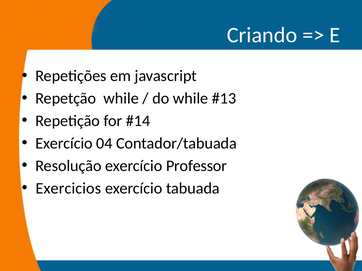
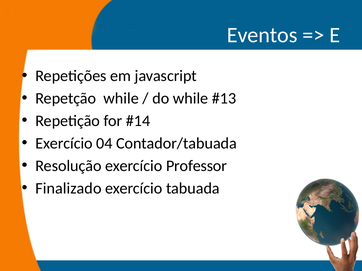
Criando: Criando -> Eventos
Exercicios: Exercicios -> Finalizado
